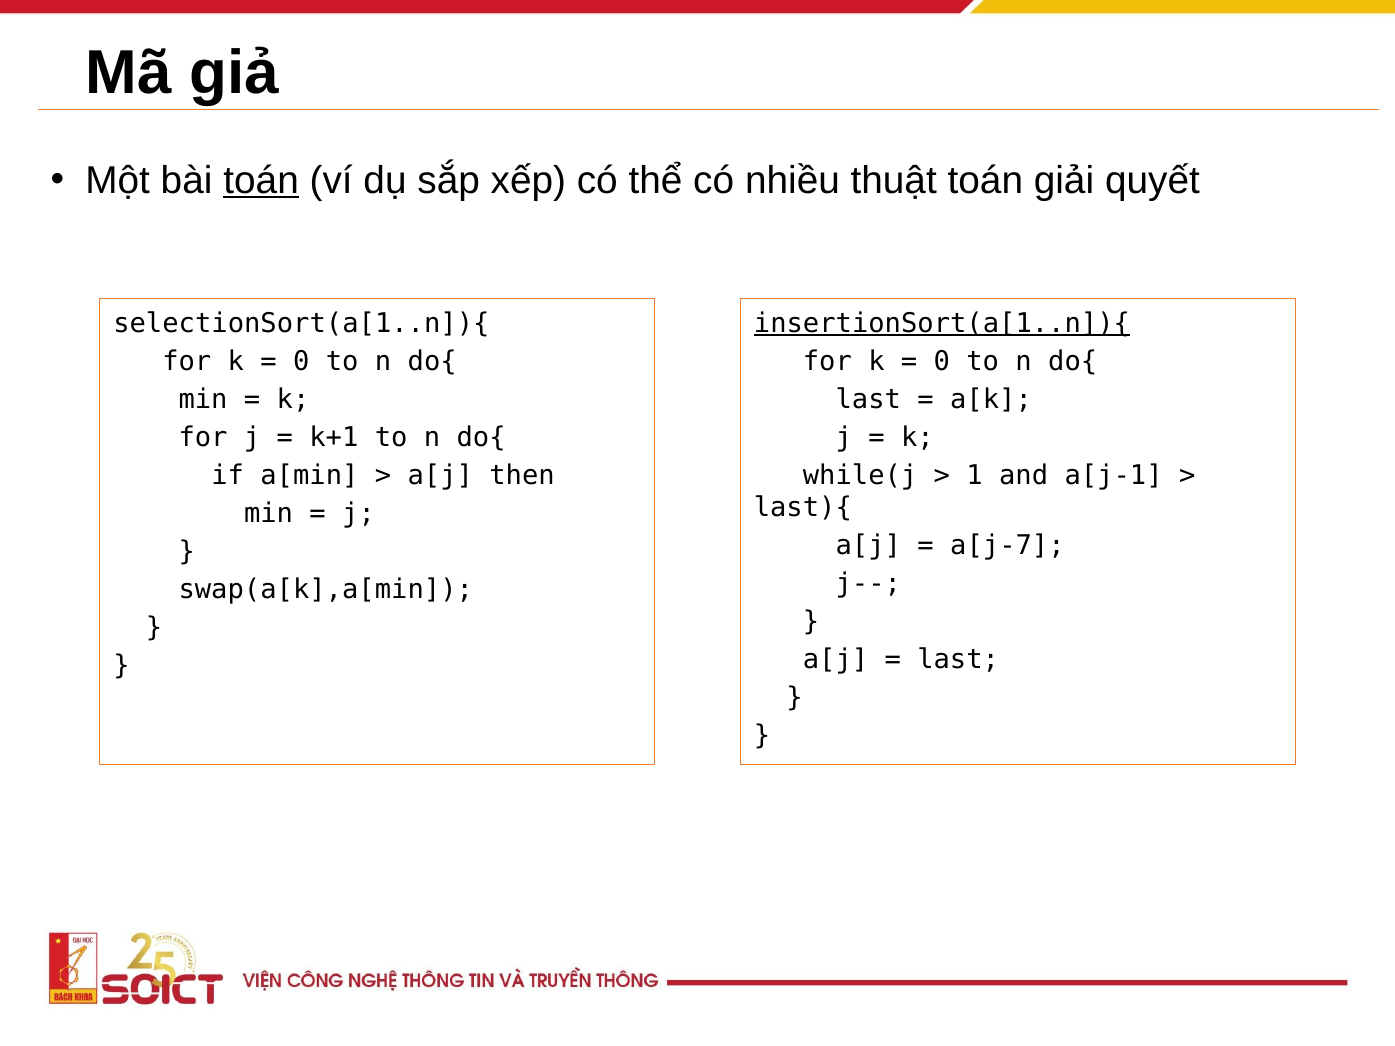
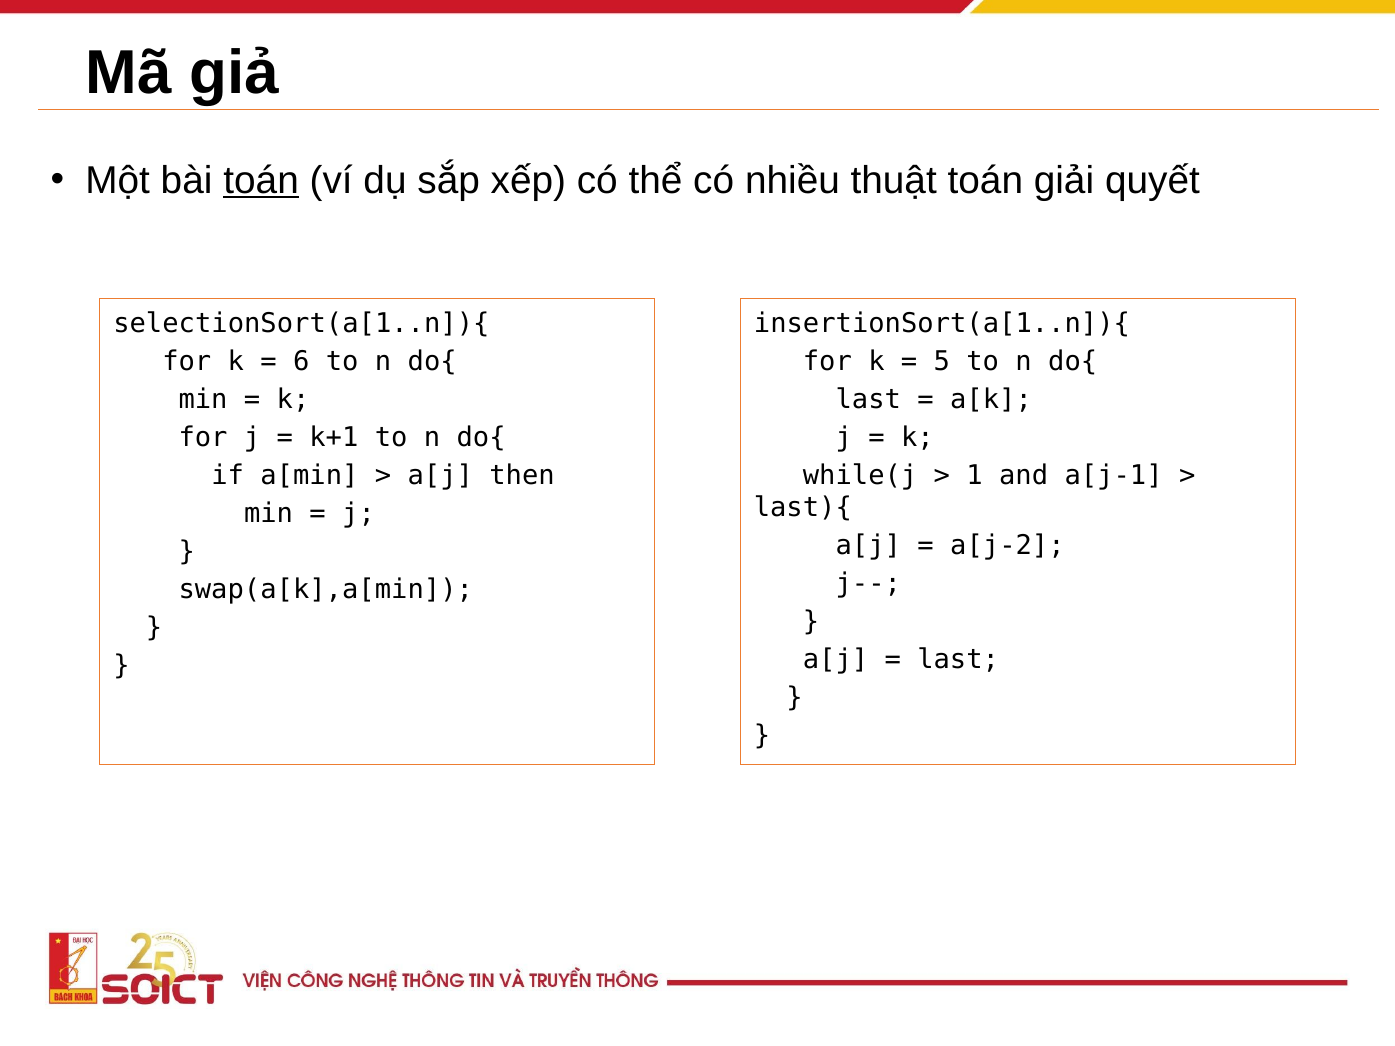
insertionSort(a[1..n]){ underline: present -> none
0 at (301, 361): 0 -> 6
0 at (942, 361): 0 -> 5
a[j-7: a[j-7 -> a[j-2
